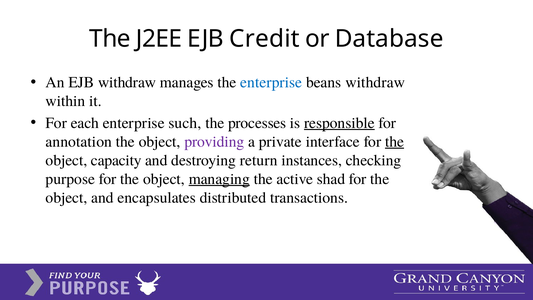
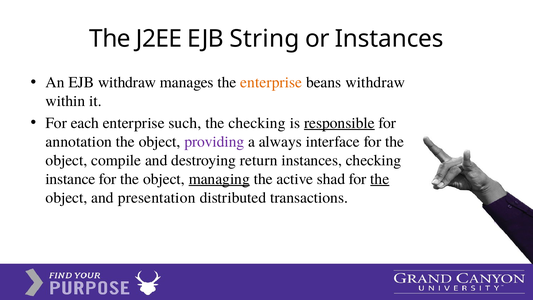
Credit: Credit -> String
or Database: Database -> Instances
enterprise at (271, 82) colour: blue -> orange
the processes: processes -> checking
private: private -> always
the at (395, 141) underline: present -> none
capacity: capacity -> compile
purpose: purpose -> instance
the at (380, 179) underline: none -> present
encapsulates: encapsulates -> presentation
